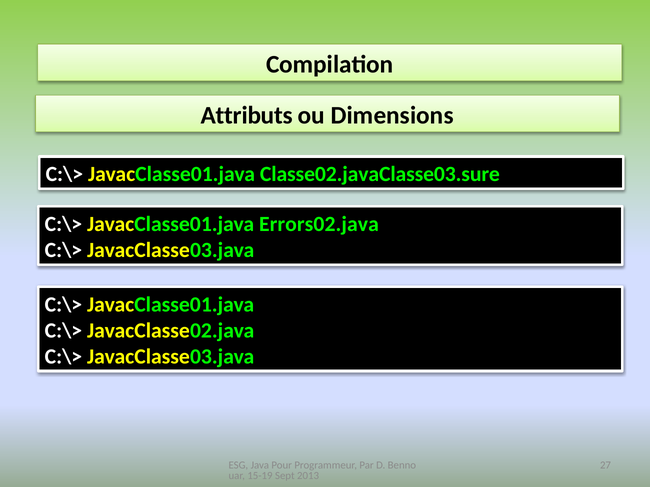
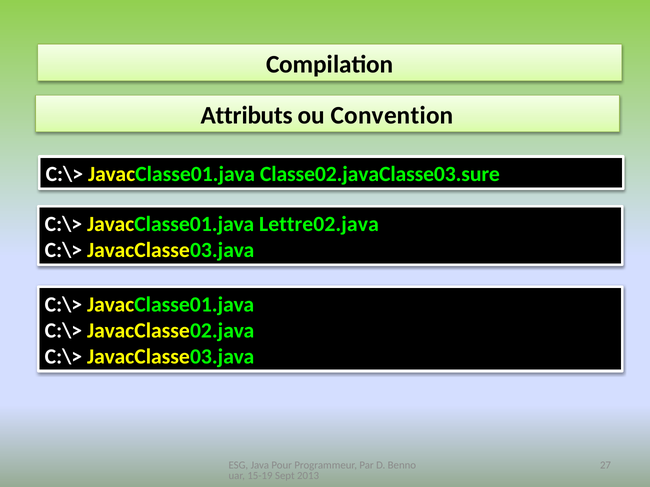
Dimensions: Dimensions -> Convention
Errors02.java: Errors02.java -> Lettre02.java
